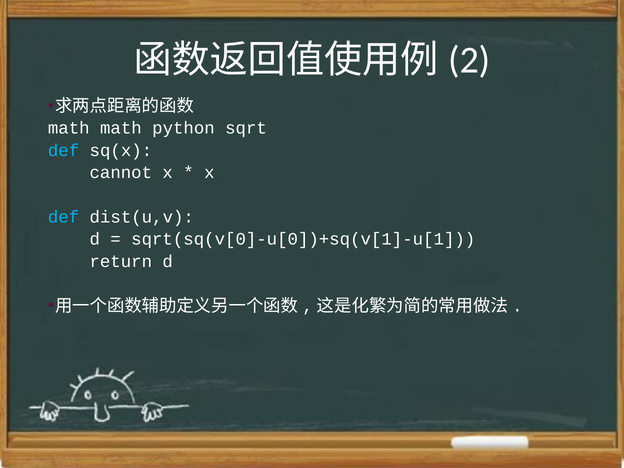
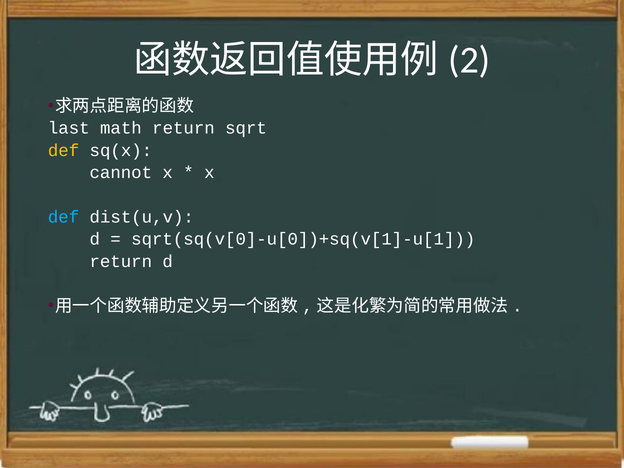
math at (69, 128): math -> last
math python: python -> return
def at (64, 150) colour: light blue -> yellow
